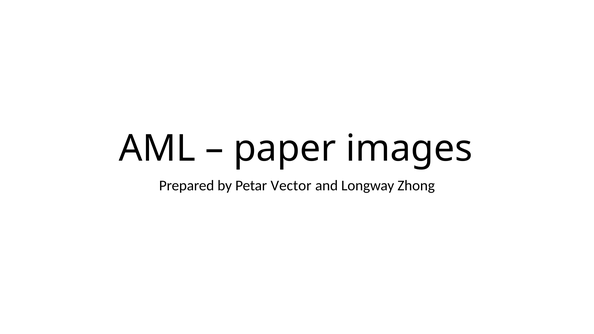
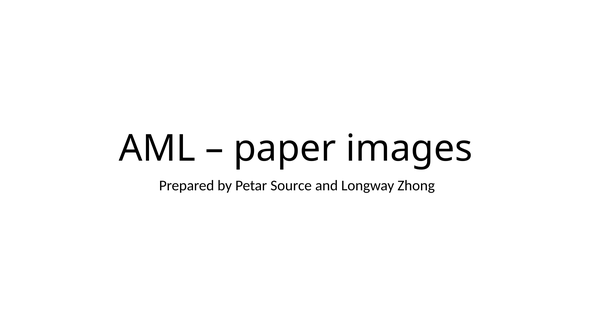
Vector: Vector -> Source
